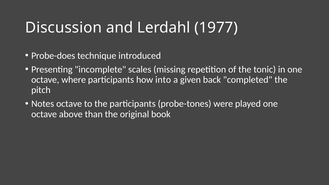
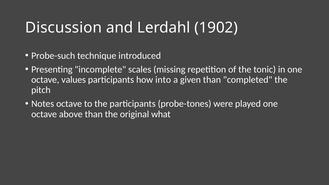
1977: 1977 -> 1902
Probe-does: Probe-does -> Probe-such
where: where -> values
given back: back -> than
book: book -> what
